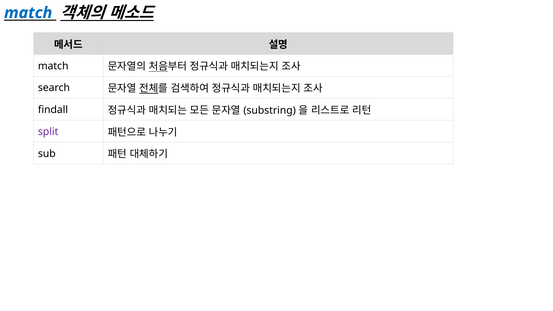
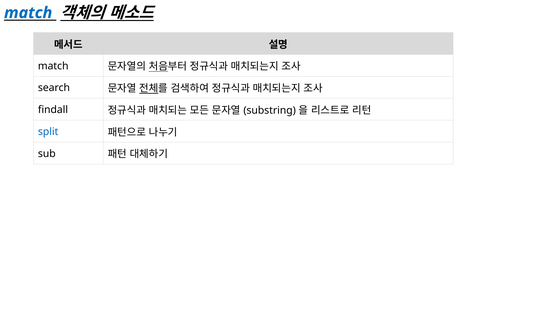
split colour: purple -> blue
